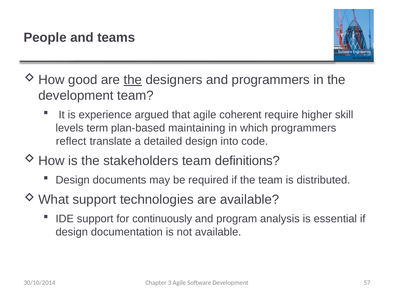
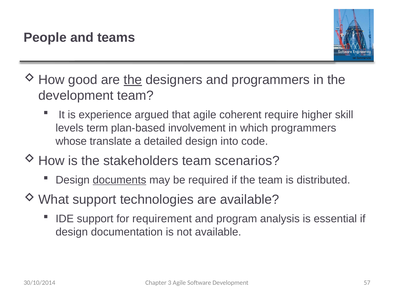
maintaining: maintaining -> involvement
reflect: reflect -> whose
definitions: definitions -> scenarios
documents underline: none -> present
continuously: continuously -> requirement
